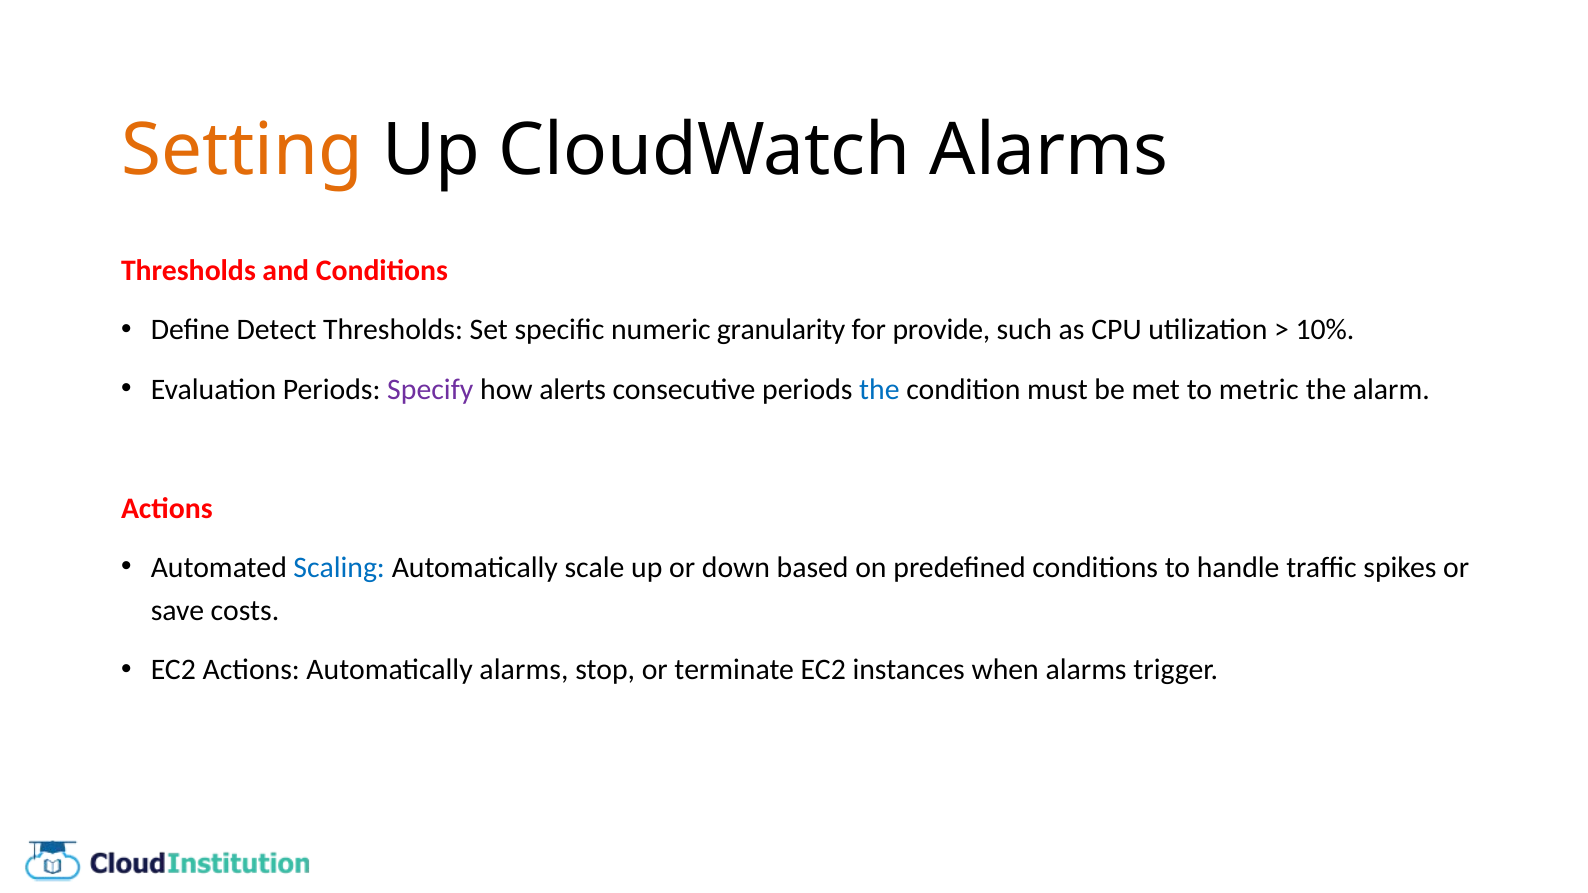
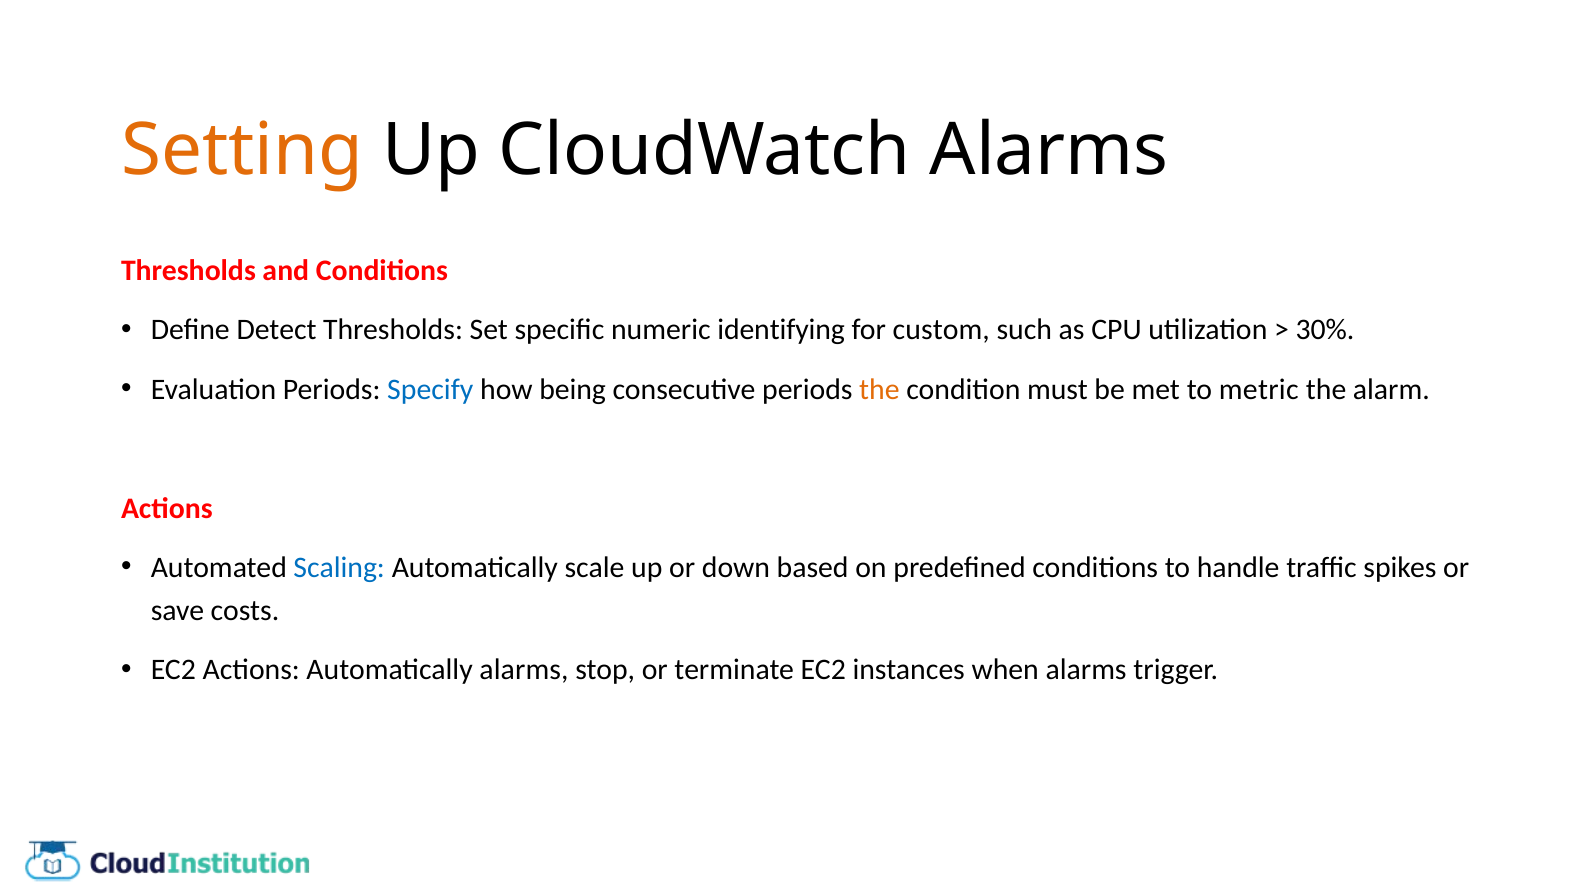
granularity: granularity -> identifying
provide: provide -> custom
10%: 10% -> 30%
Specify colour: purple -> blue
alerts: alerts -> being
the at (879, 390) colour: blue -> orange
